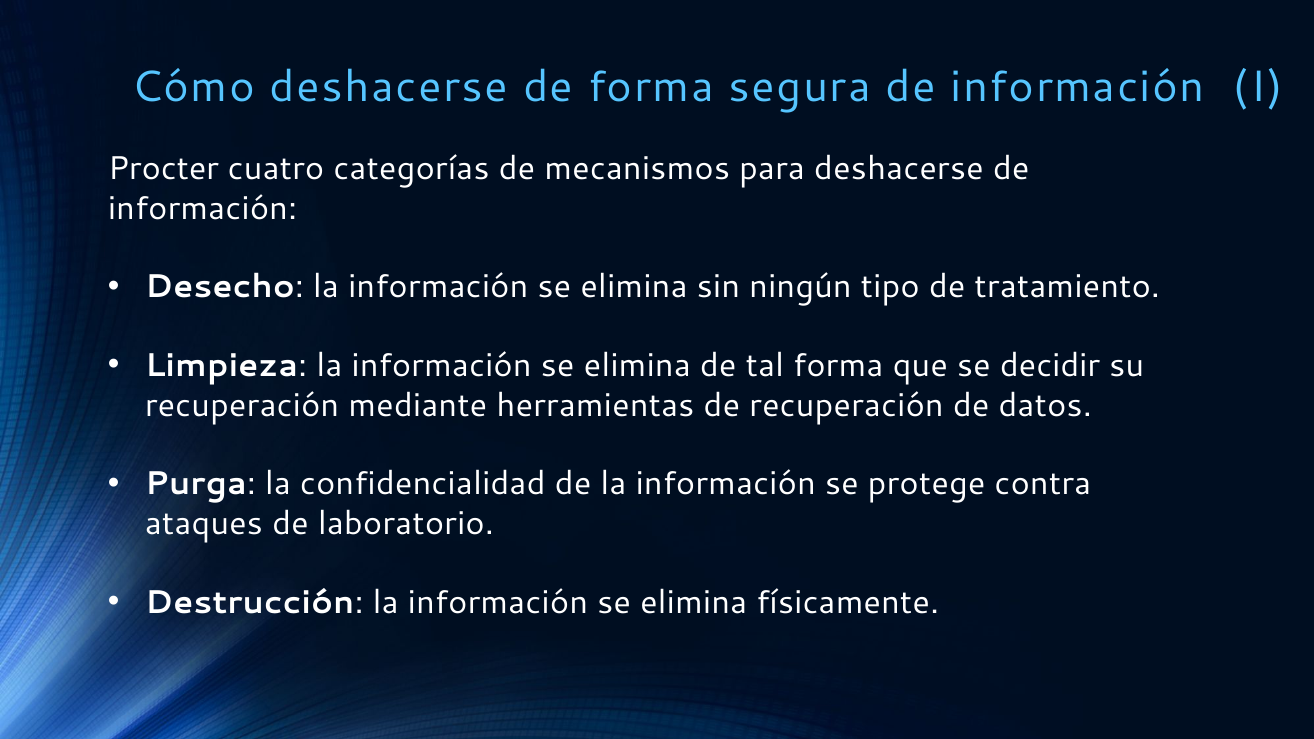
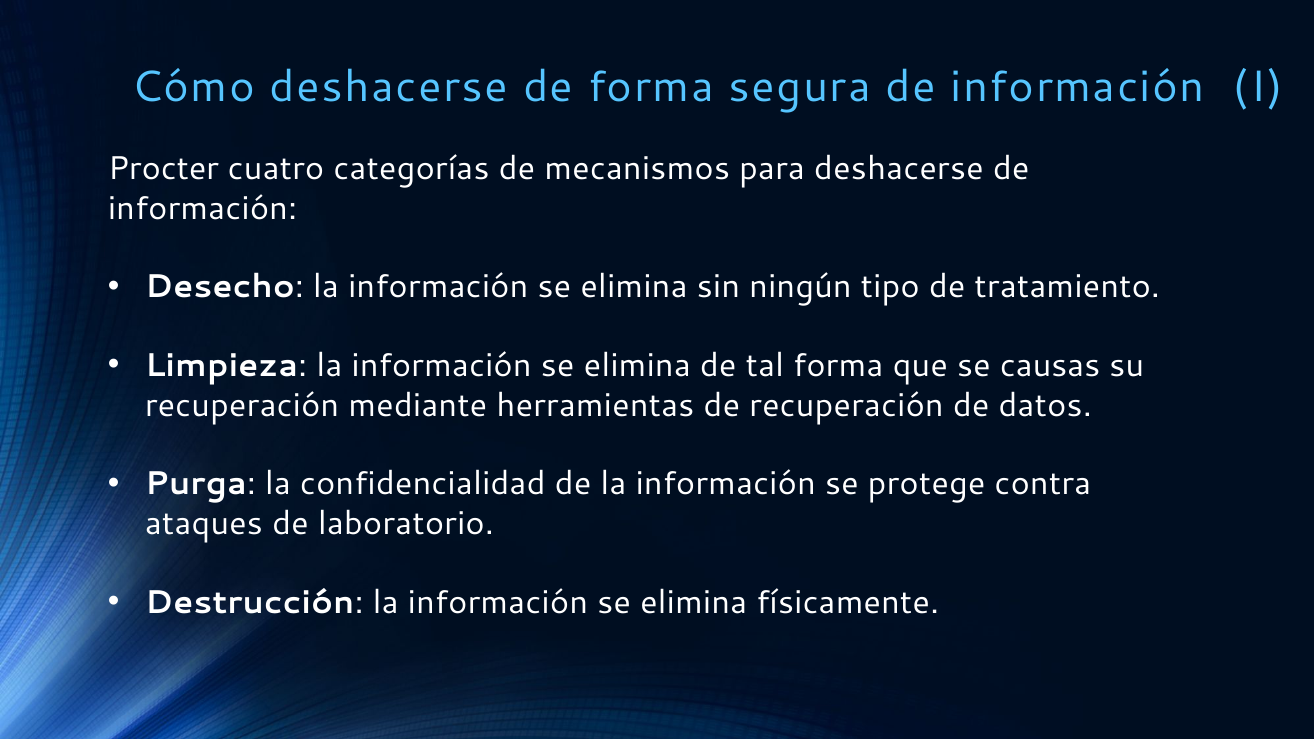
decidir: decidir -> causas
